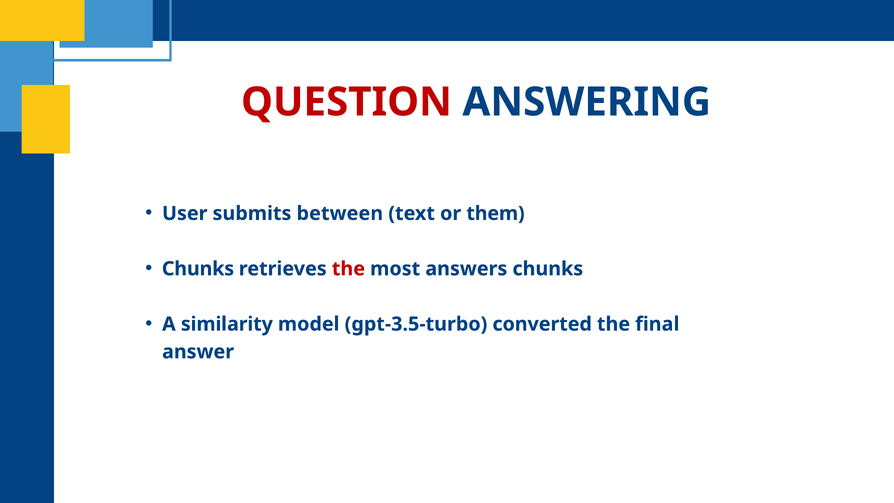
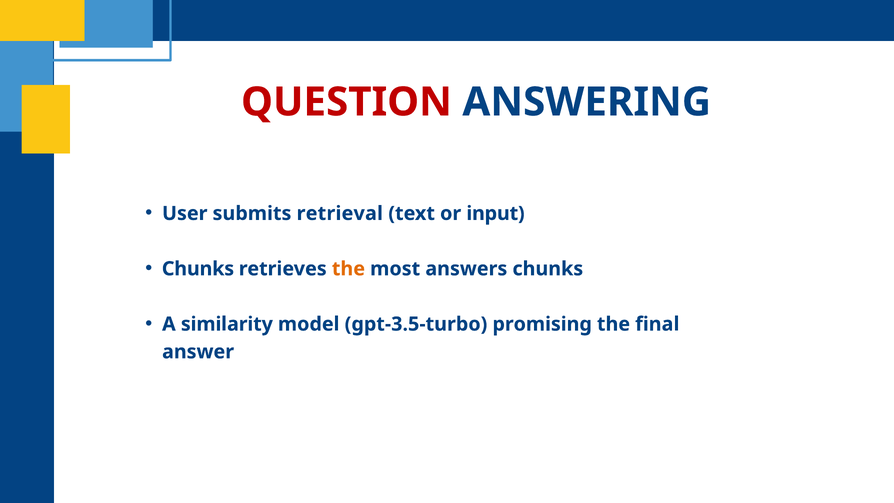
between: between -> retrieval
them: them -> input
the at (348, 269) colour: red -> orange
converted: converted -> promising
